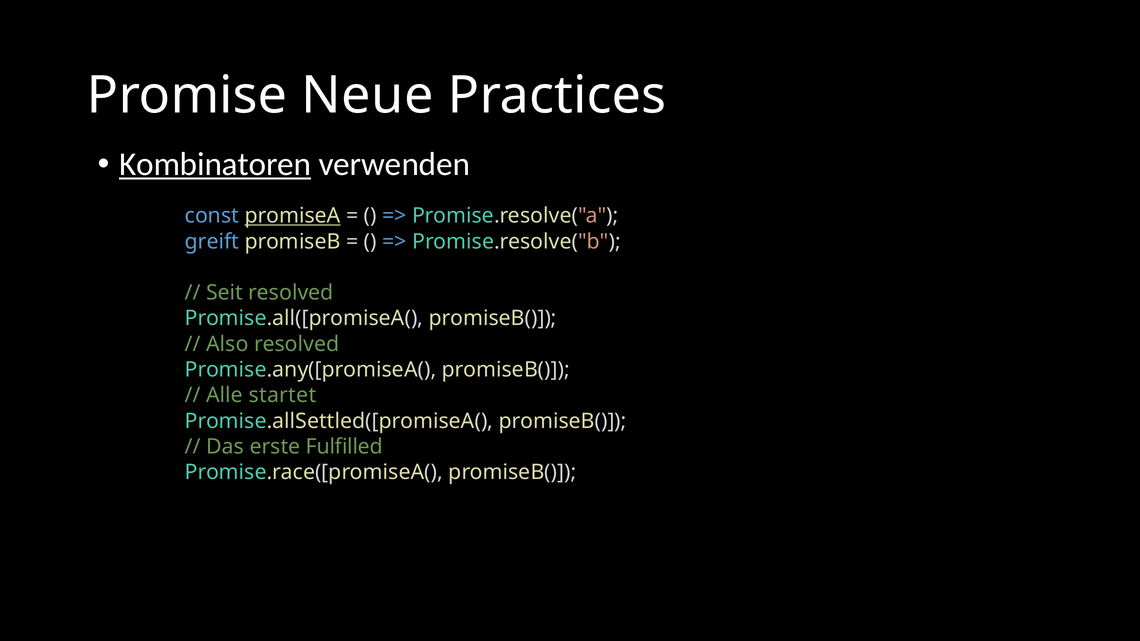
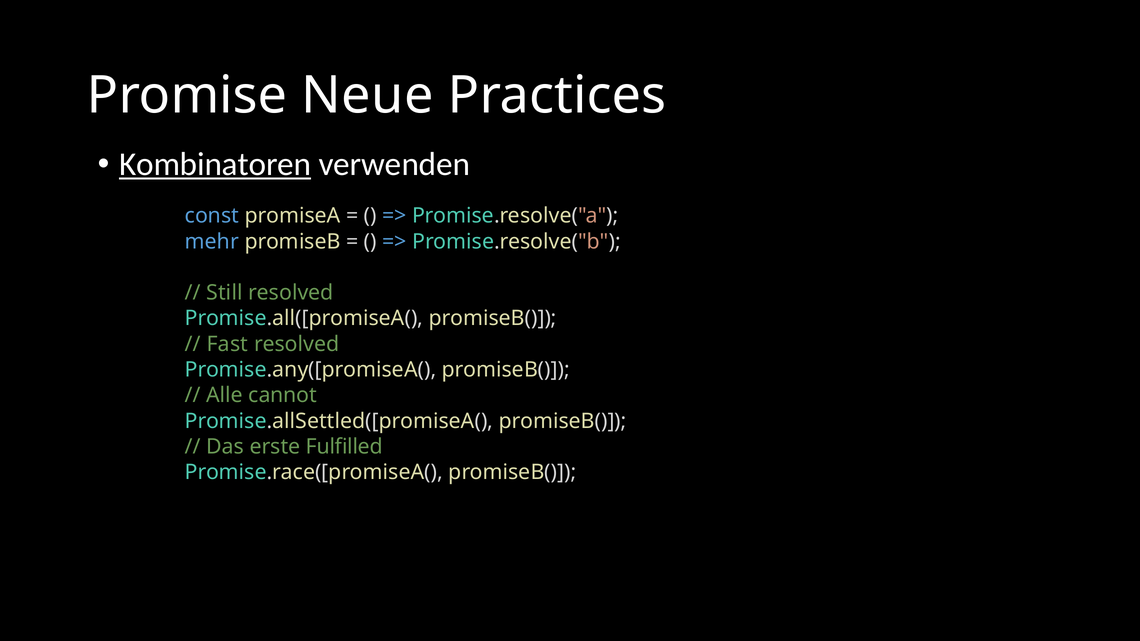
promiseA underline: present -> none
greift: greift -> mehr
Seit: Seit -> Still
Also: Also -> Fast
startet: startet -> cannot
